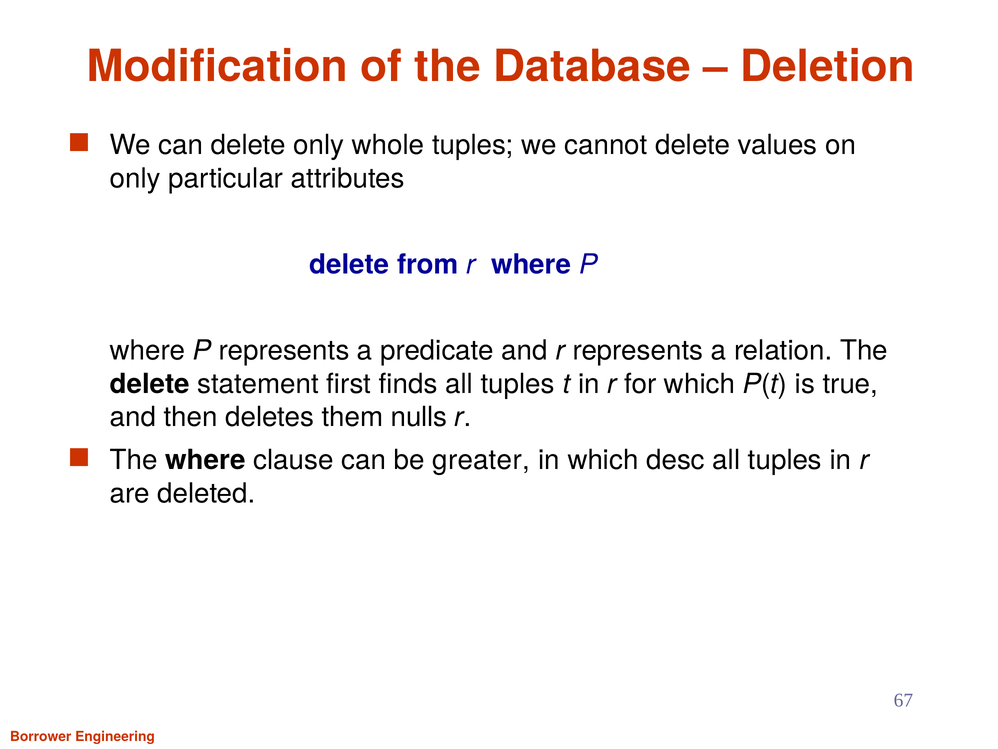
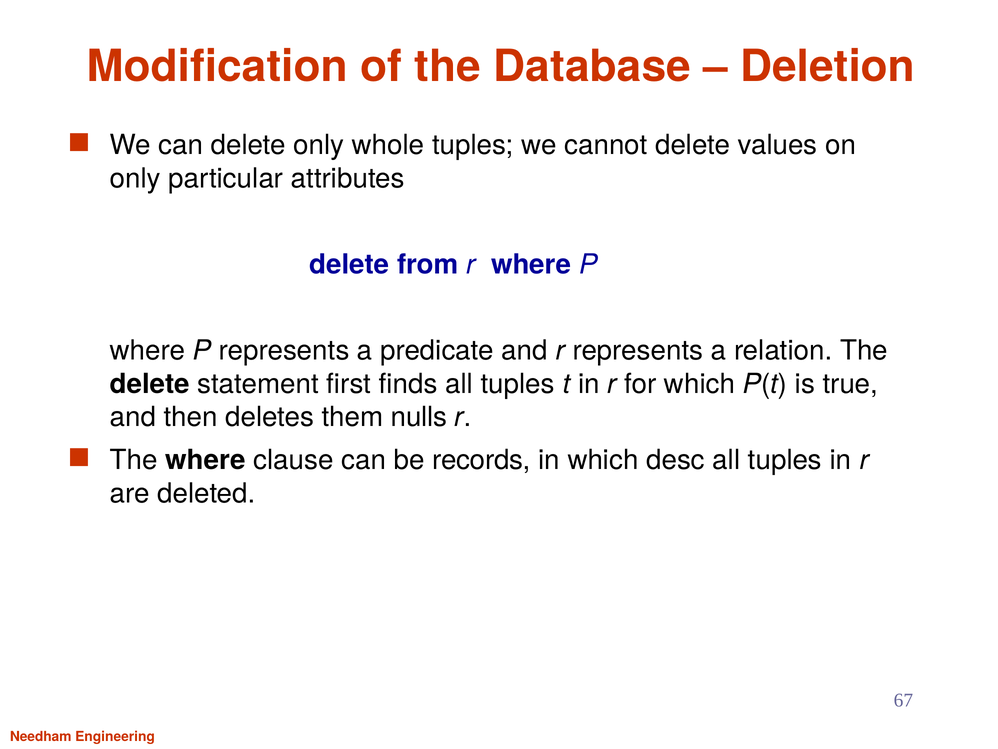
greater: greater -> records
Borrower: Borrower -> Needham
